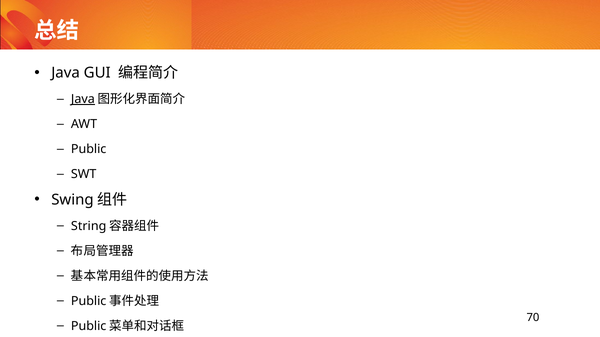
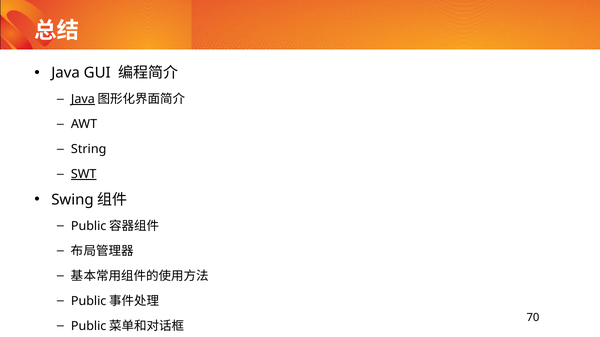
Public at (89, 149): Public -> String
SWT underline: none -> present
String at (89, 226): String -> Public
